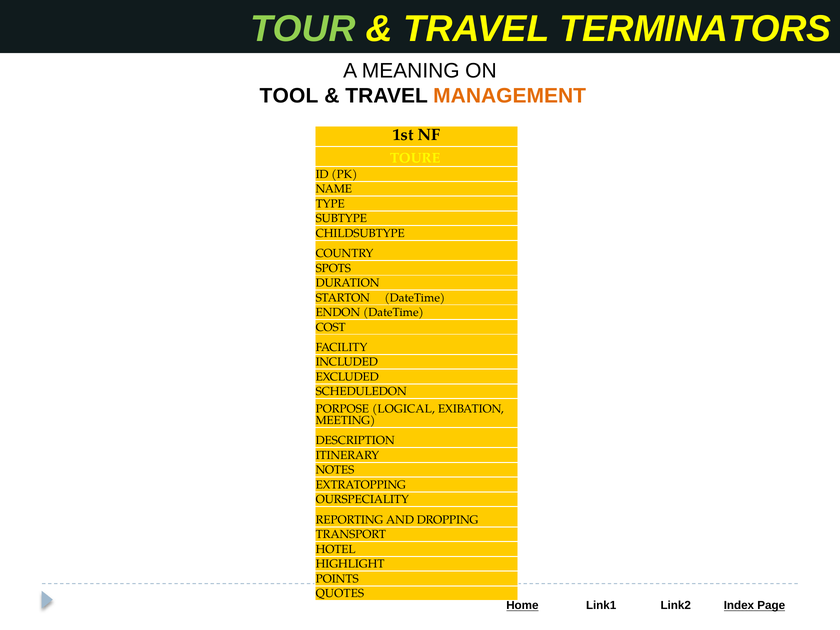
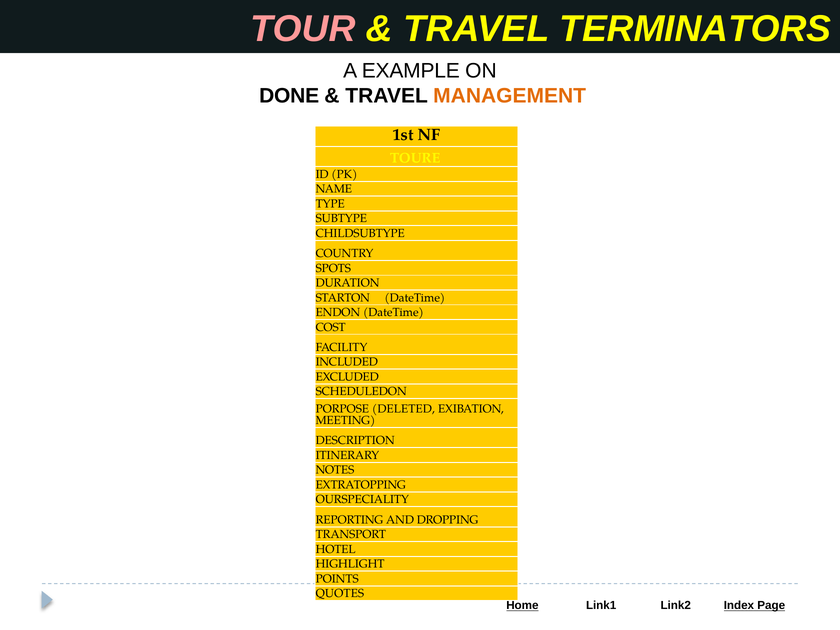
TOUR colour: light green -> pink
MEANING: MEANING -> EXAMPLE
TOOL: TOOL -> DONE
LOGICAL: LOGICAL -> DELETED
